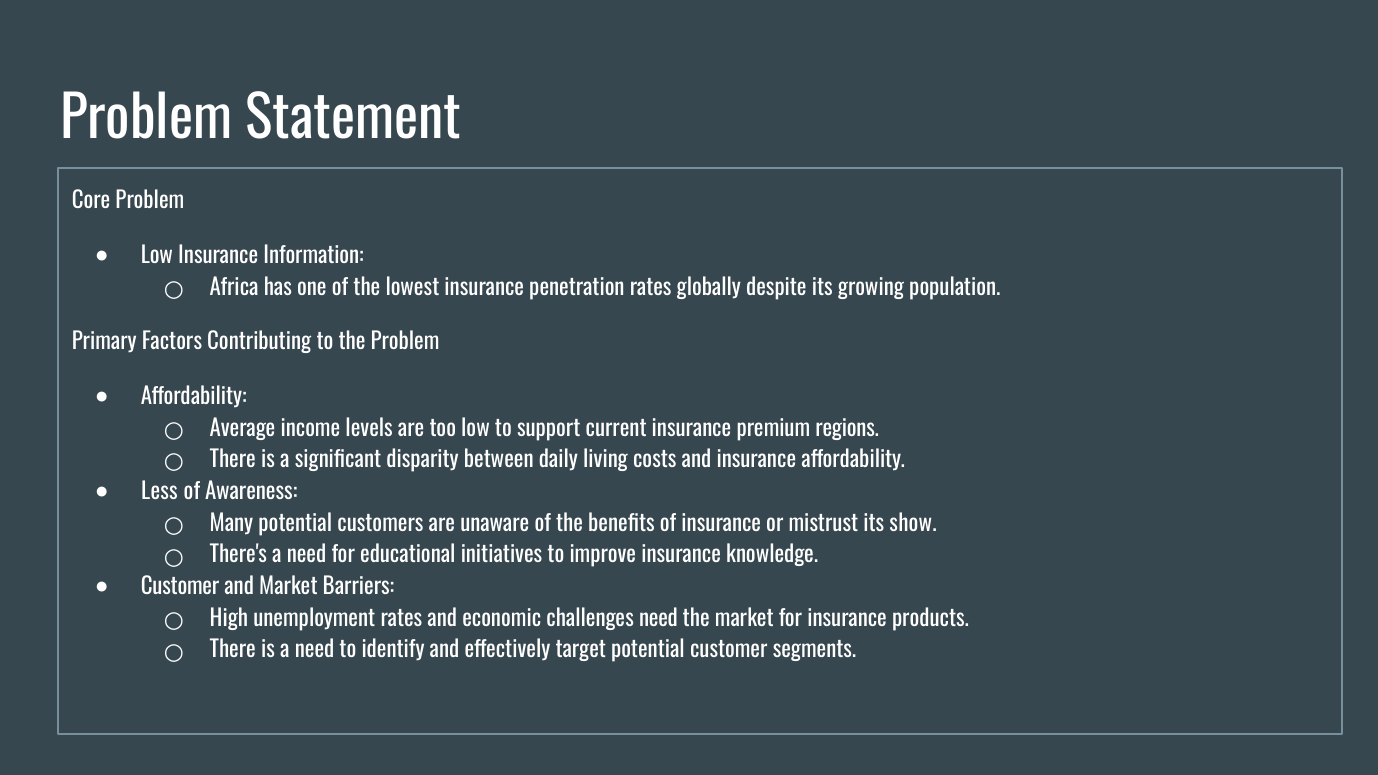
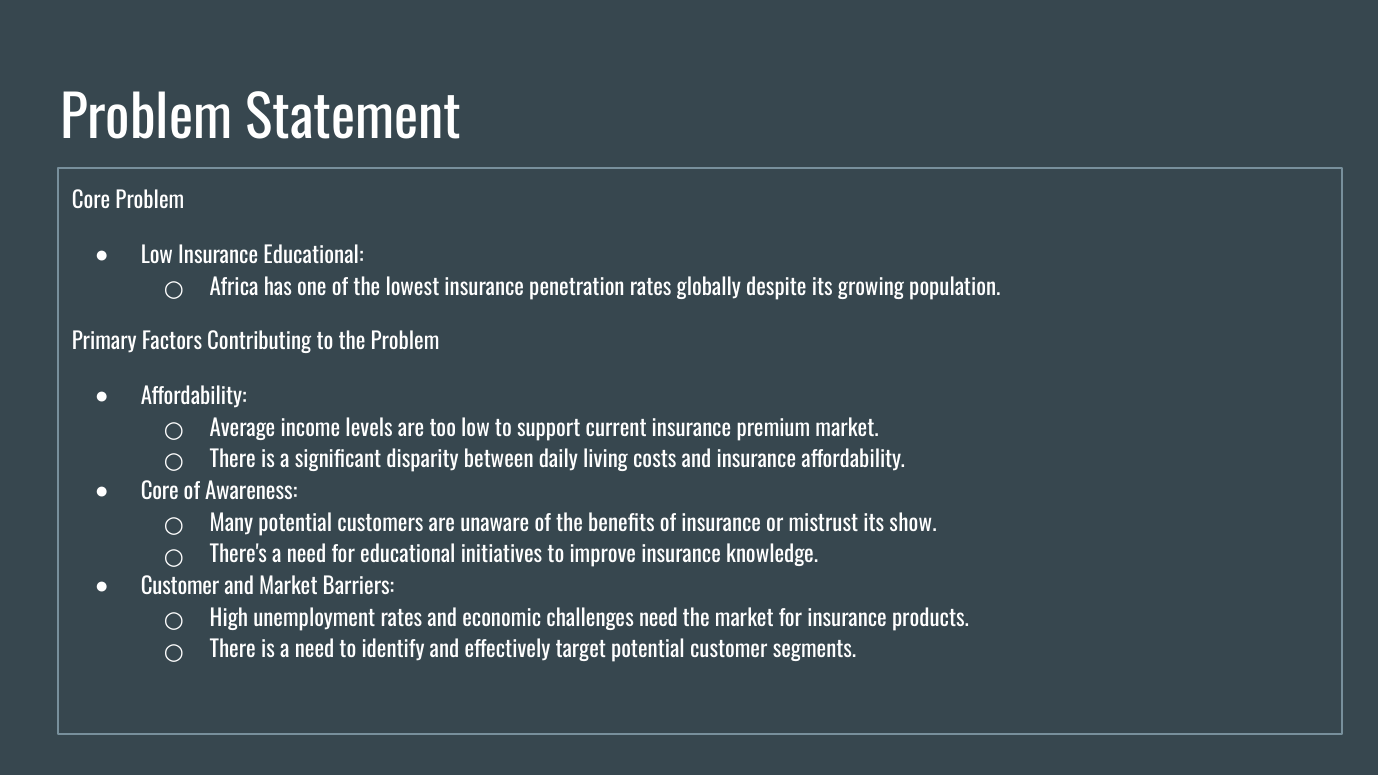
Insurance Information: Information -> Educational
premium regions: regions -> market
Less at (160, 492): Less -> Core
